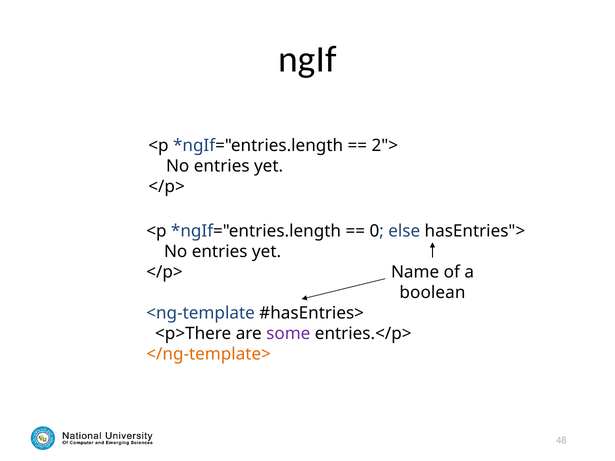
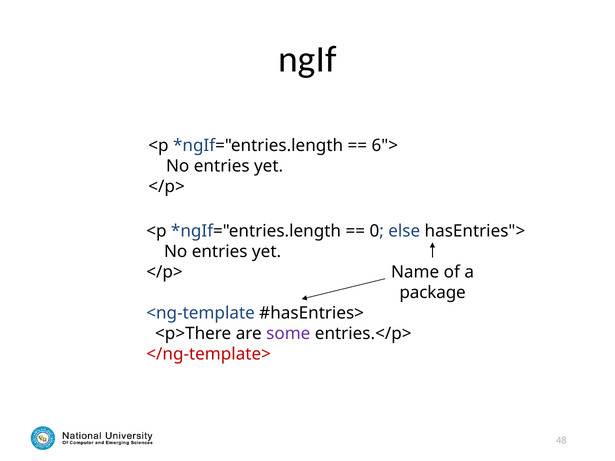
2">: 2"> -> 6">
boolean: boolean -> package
</ng-template> colour: orange -> red
